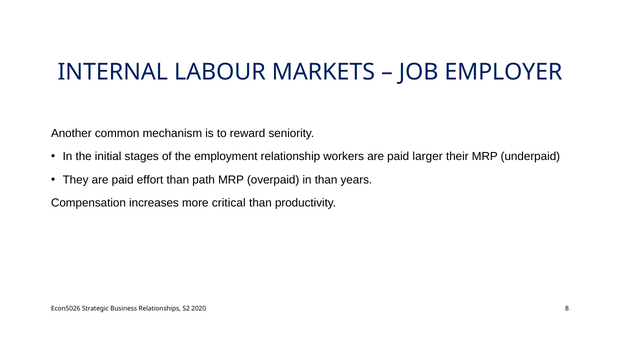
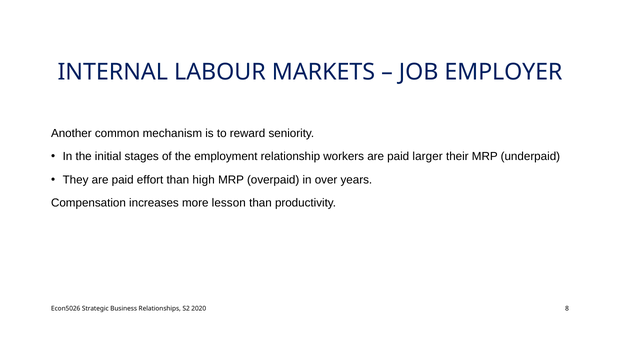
path: path -> high
in than: than -> over
critical: critical -> lesson
